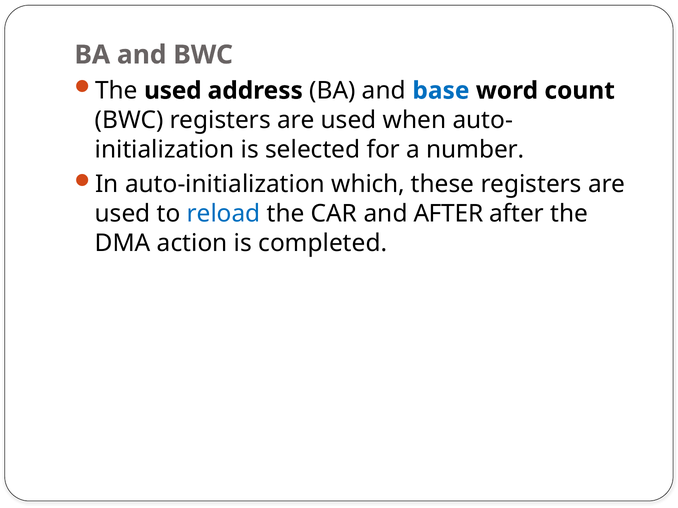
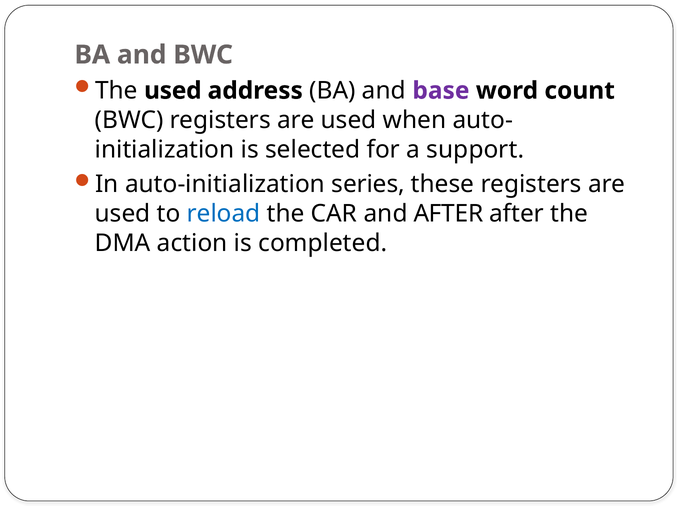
base colour: blue -> purple
number: number -> support
which: which -> series
